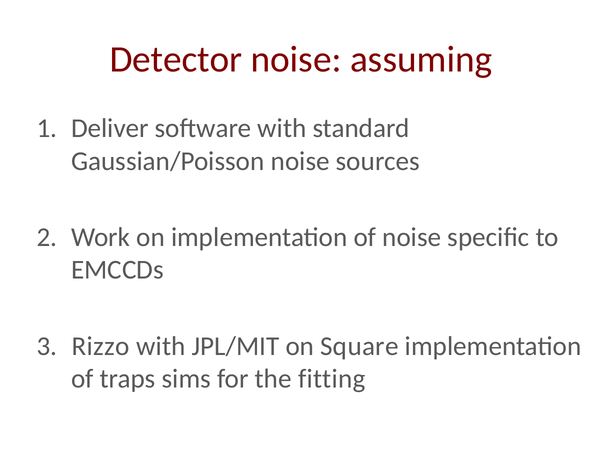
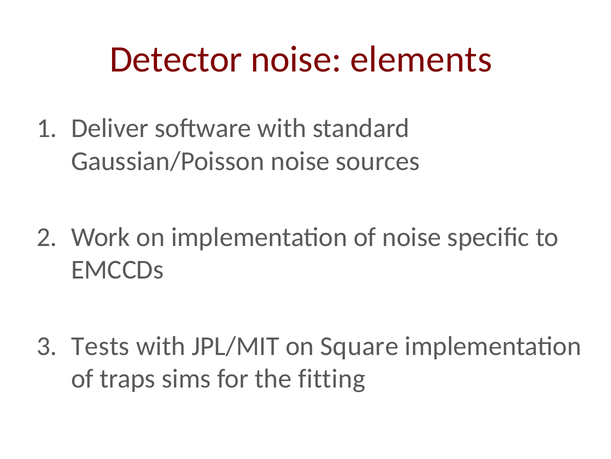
assuming: assuming -> elements
Rizzo: Rizzo -> Tests
